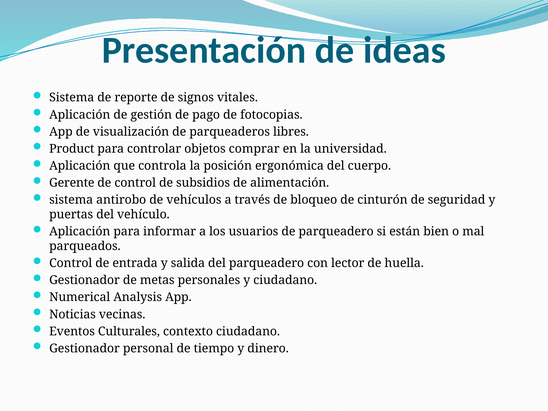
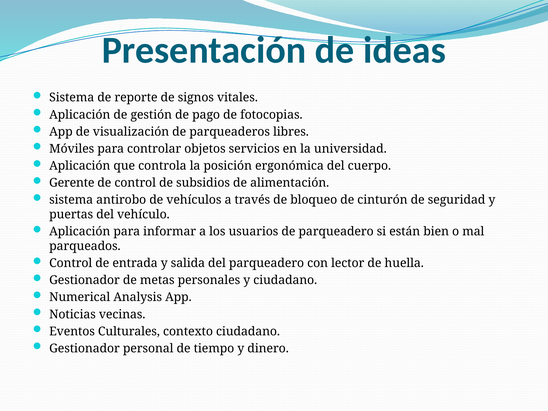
Product: Product -> Móviles
comprar: comprar -> servicios
